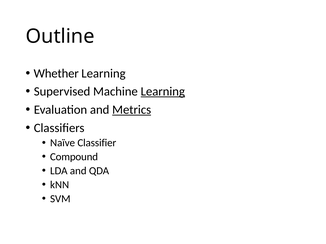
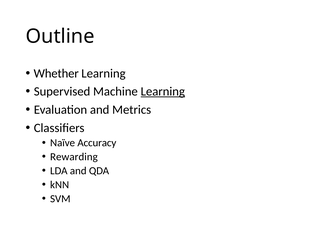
Metrics underline: present -> none
Classifier: Classifier -> Accuracy
Compound: Compound -> Rewarding
